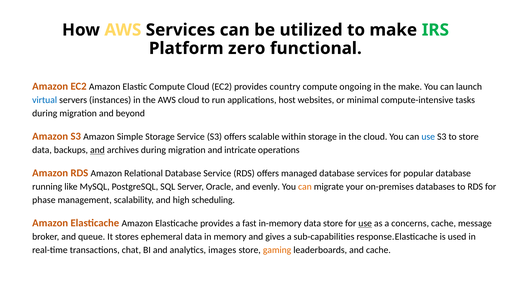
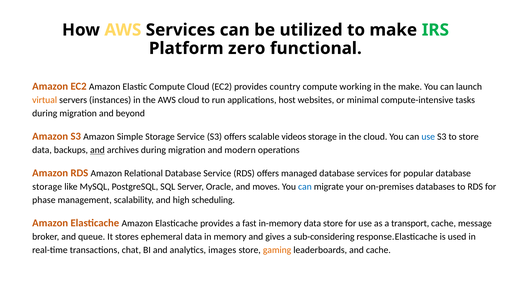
ongoing: ongoing -> working
virtual colour: blue -> orange
within: within -> videos
intricate: intricate -> modern
running at (47, 187): running -> storage
evenly: evenly -> moves
can at (305, 187) colour: orange -> blue
use at (365, 224) underline: present -> none
concerns: concerns -> transport
sub-capabilities: sub-capabilities -> sub-considering
